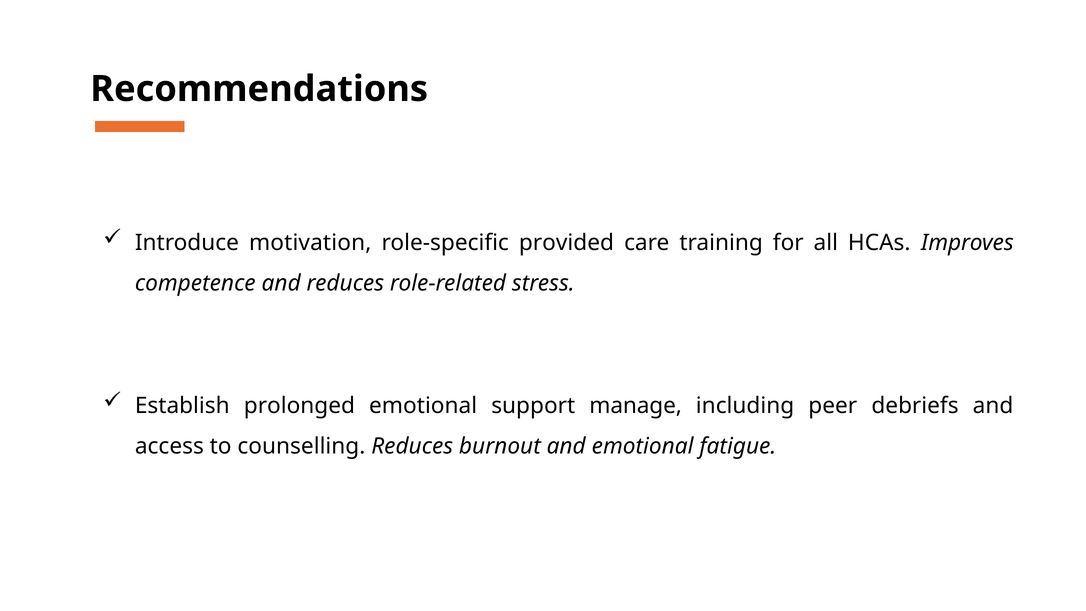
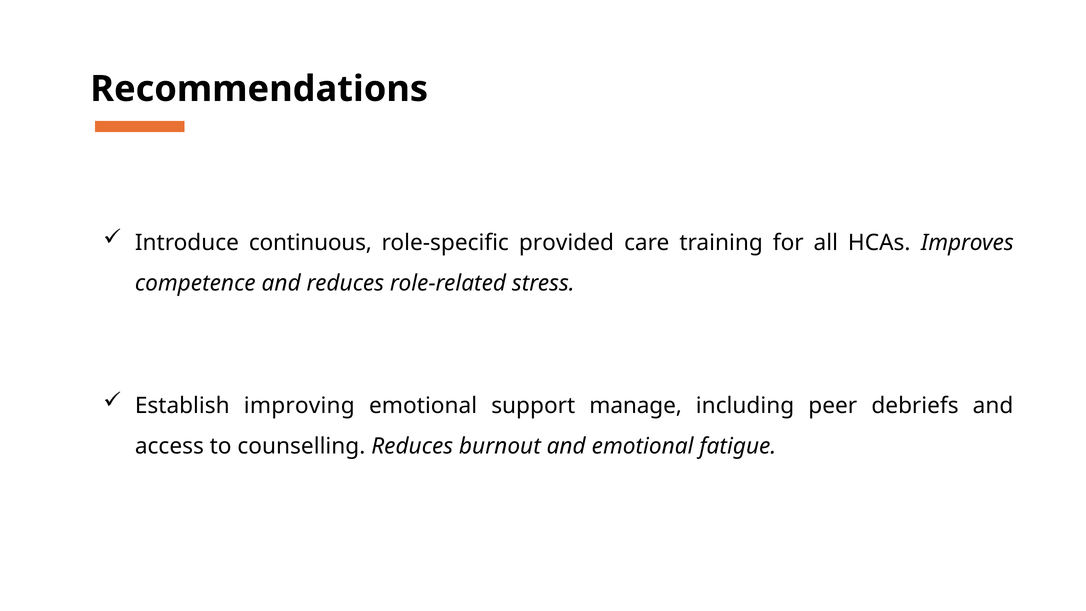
motivation: motivation -> continuous
prolonged: prolonged -> improving
